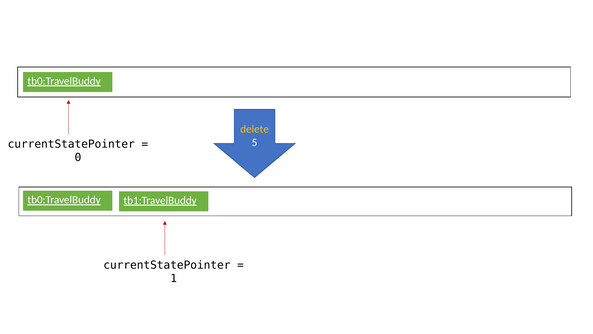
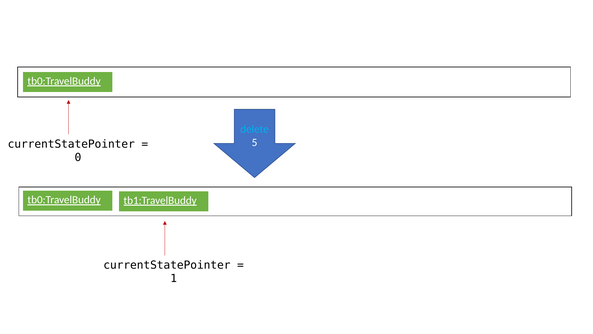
delete colour: yellow -> light blue
